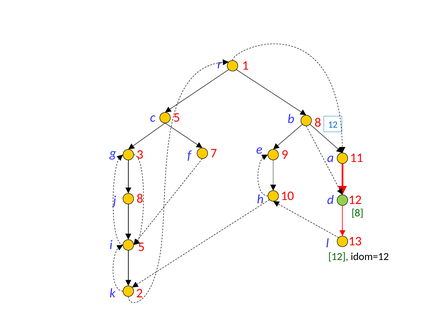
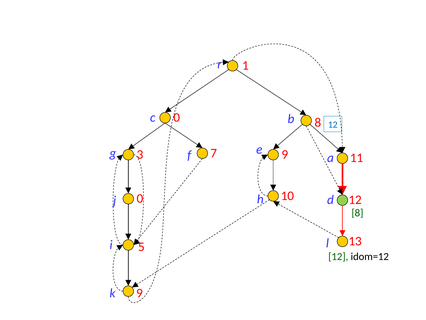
c 5: 5 -> 0
j 8: 8 -> 0
k 2: 2 -> 9
